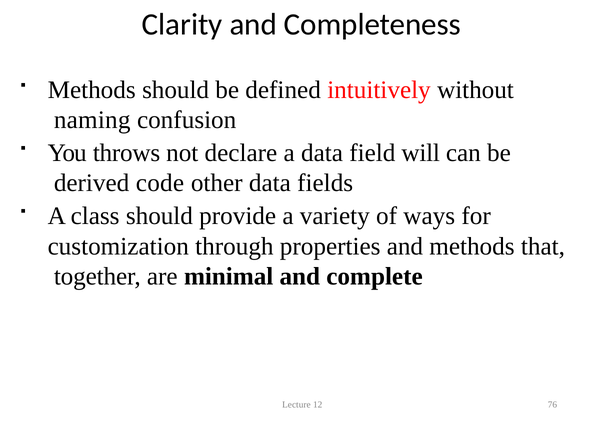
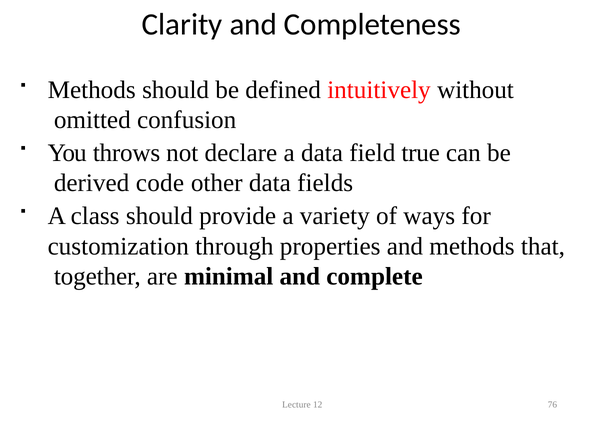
naming: naming -> omitted
will: will -> true
